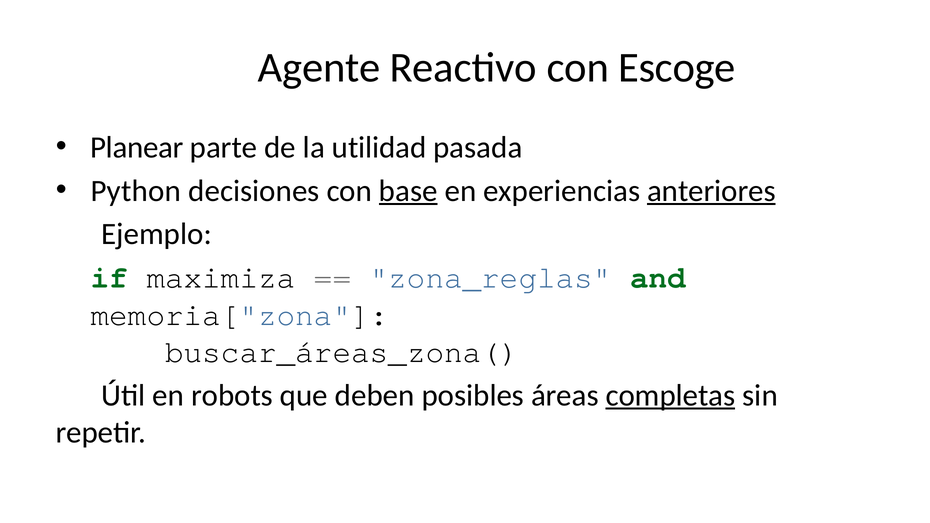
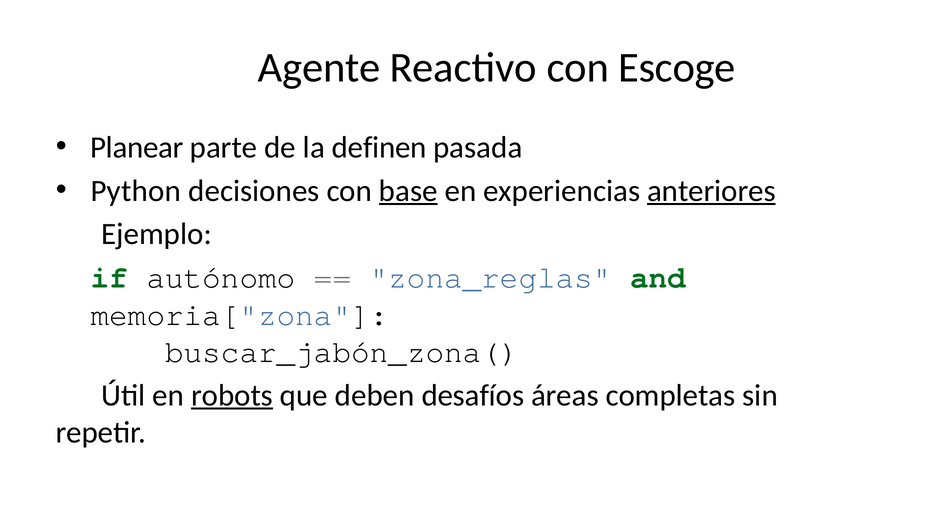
utilidad: utilidad -> definen
maximiza: maximiza -> autónomo
buscar_áreas_zona(: buscar_áreas_zona( -> buscar_jabón_zona(
robots underline: none -> present
posibles: posibles -> desafíos
completas underline: present -> none
